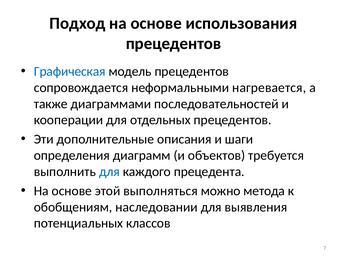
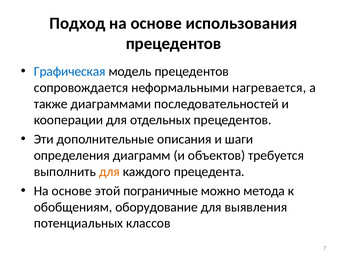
для at (109, 172) colour: blue -> orange
выполняться: выполняться -> пограничные
наследовании: наследовании -> оборудование
